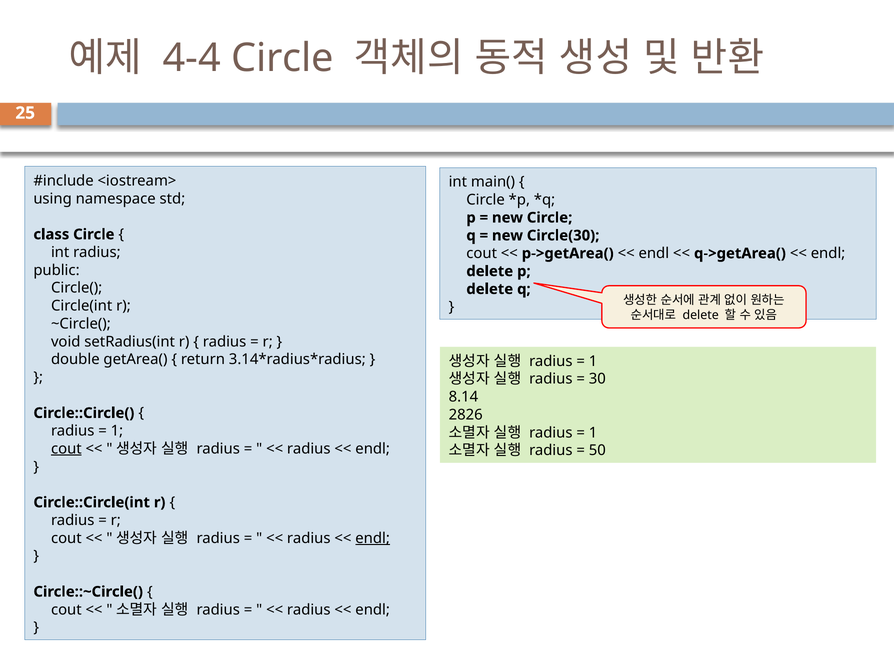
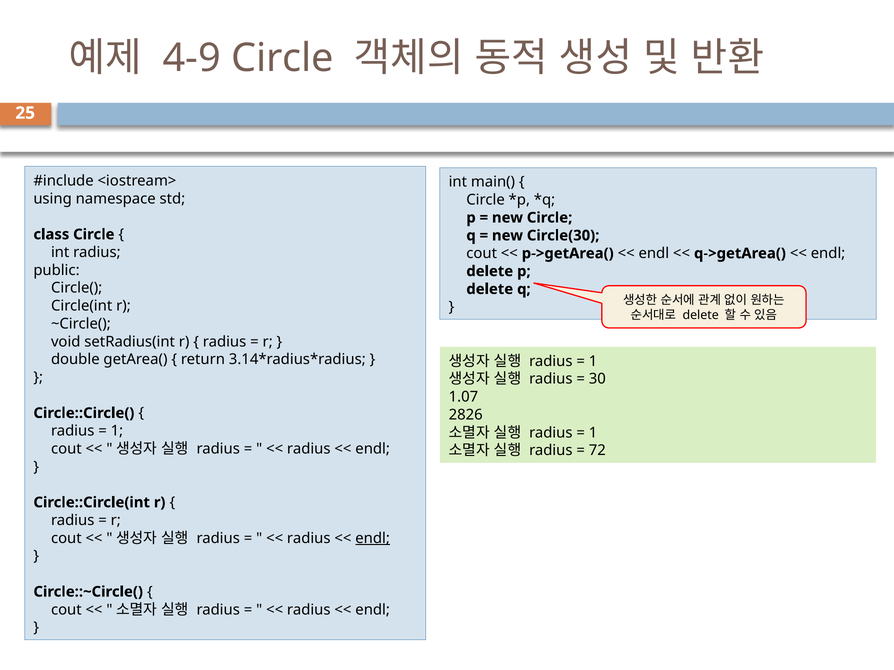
4-4: 4-4 -> 4-9
8.14: 8.14 -> 1.07
cout at (66, 449) underline: present -> none
50: 50 -> 72
